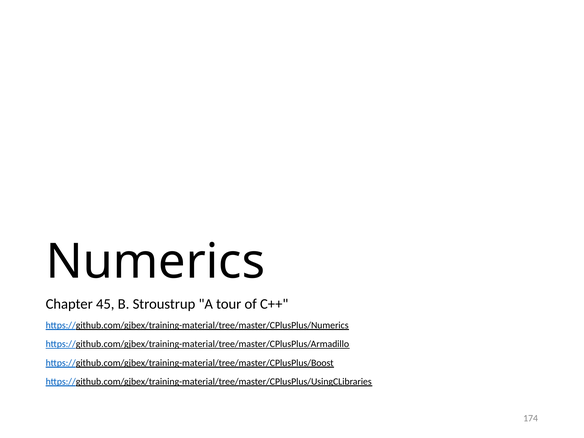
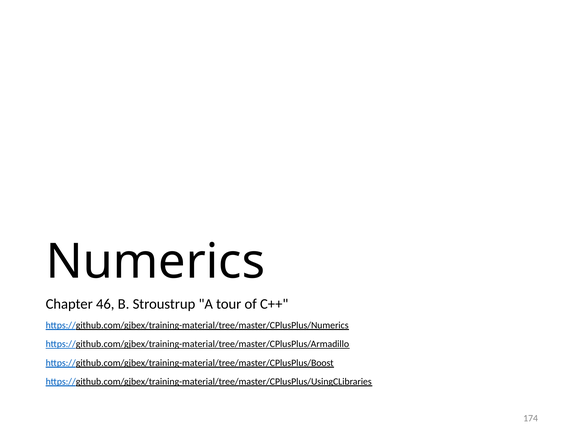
45: 45 -> 46
